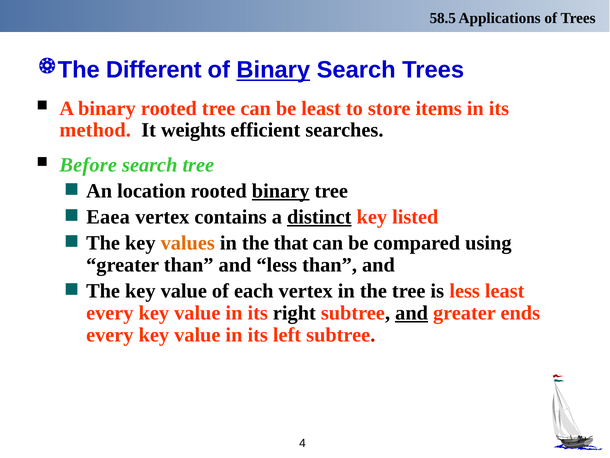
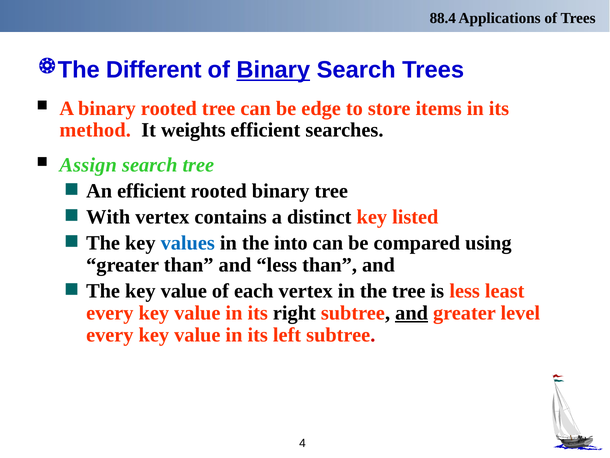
58.5: 58.5 -> 88.4
be least: least -> edge
Before: Before -> Assign
An location: location -> efficient
binary at (281, 191) underline: present -> none
Eaea: Eaea -> With
distinct underline: present -> none
values colour: orange -> blue
that: that -> into
ends: ends -> level
